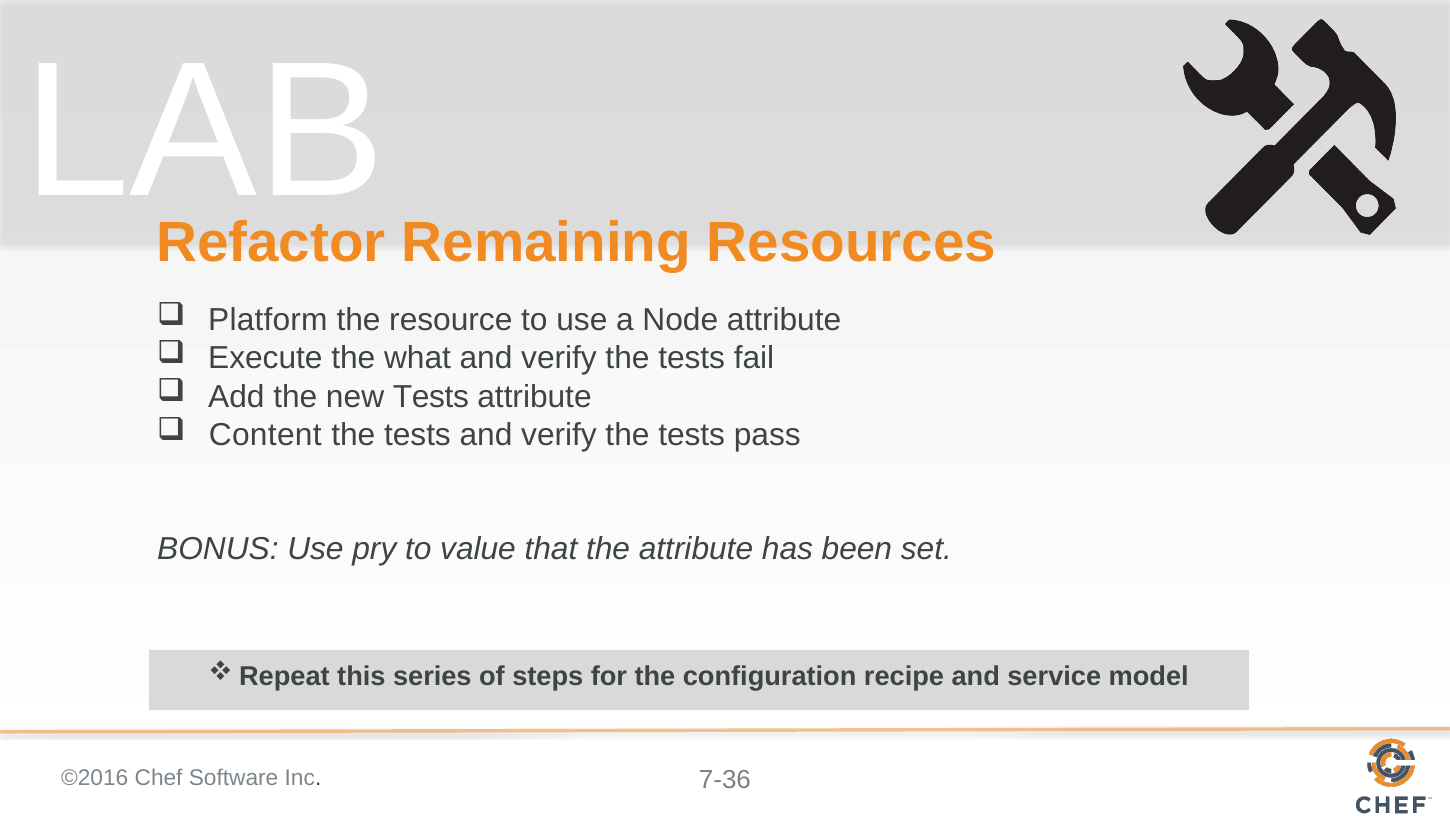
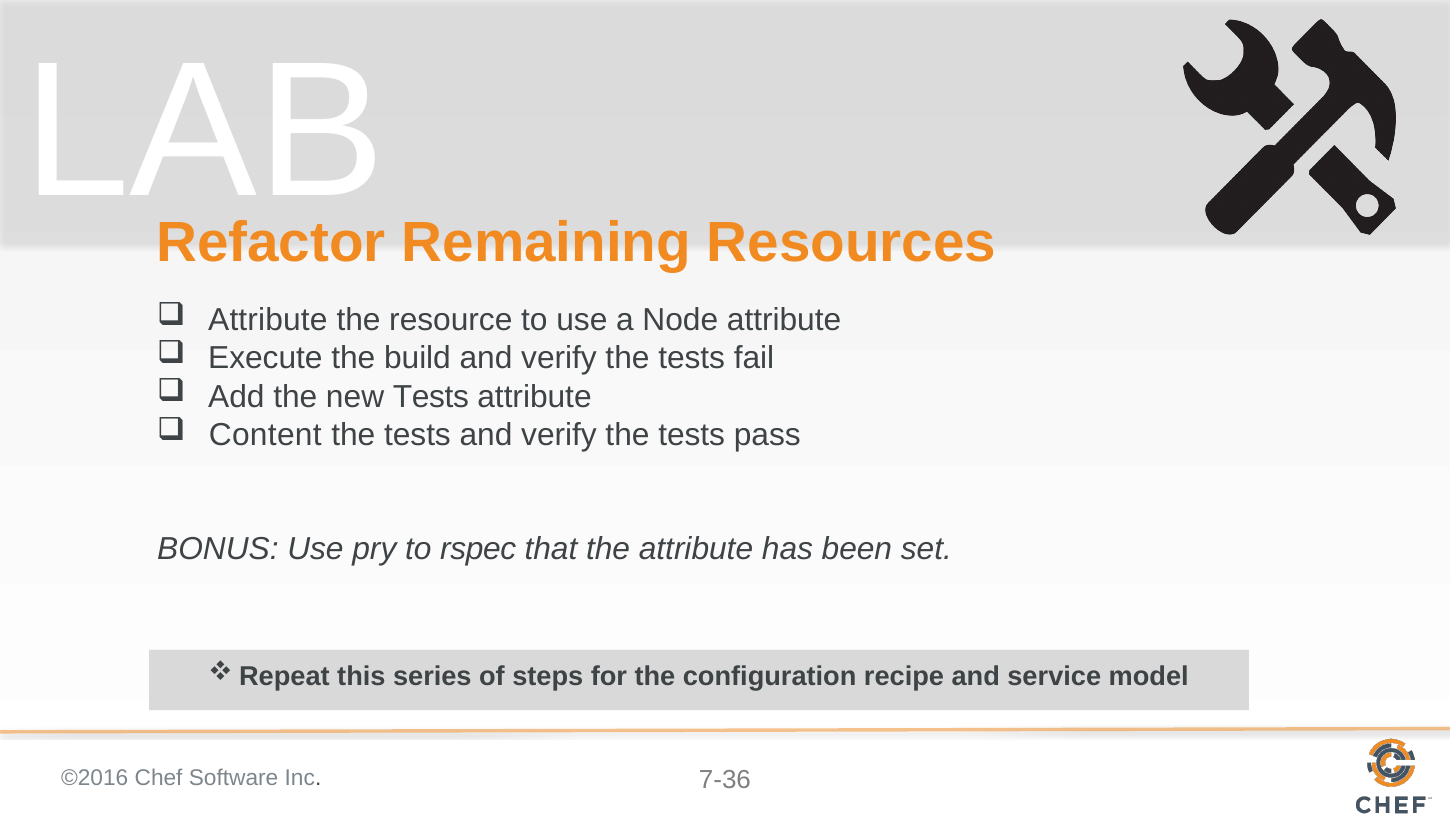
Platform at (268, 320): Platform -> Attribute
what: what -> build
value: value -> rspec
